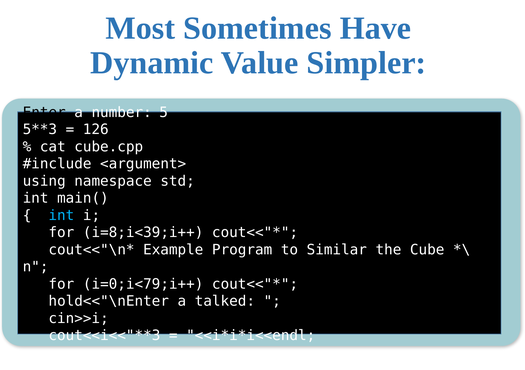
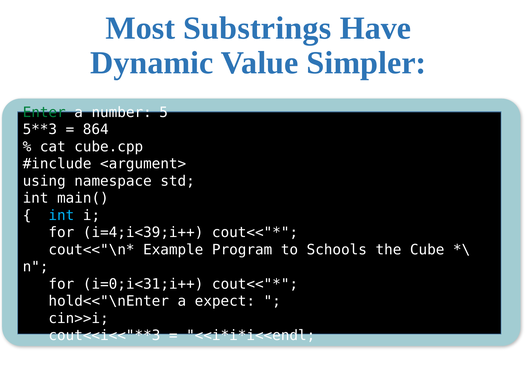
Sometimes: Sometimes -> Substrings
Enter colour: black -> green
126: 126 -> 864
i=8;i<39;i++: i=8;i<39;i++ -> i=4;i<39;i++
Similar: Similar -> Schools
i=0;i<79;i++: i=0;i<79;i++ -> i=0;i<31;i++
talked: talked -> expect
